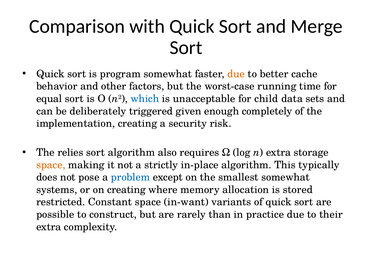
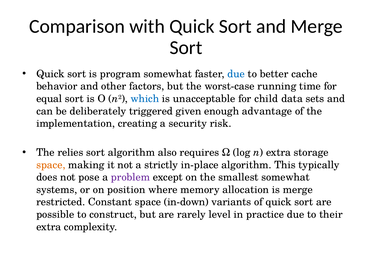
due at (236, 74) colour: orange -> blue
completely: completely -> advantage
problem colour: blue -> purple
on creating: creating -> position
is stored: stored -> merge
in-want: in-want -> in-down
than: than -> level
